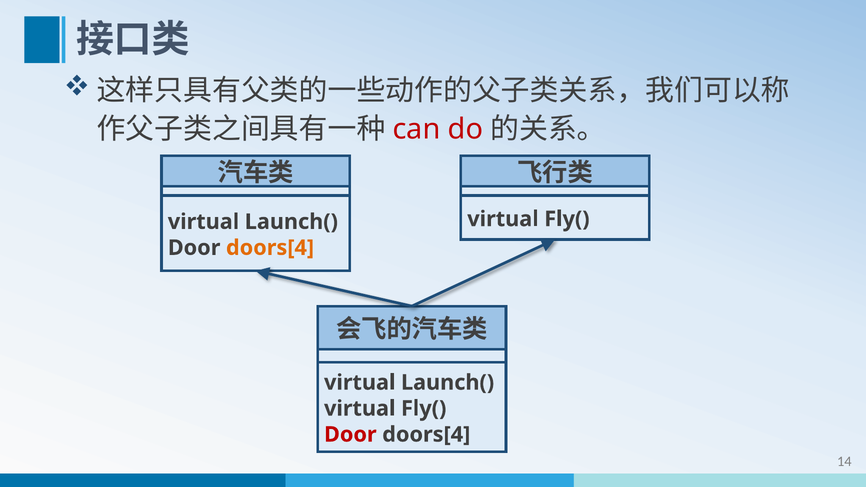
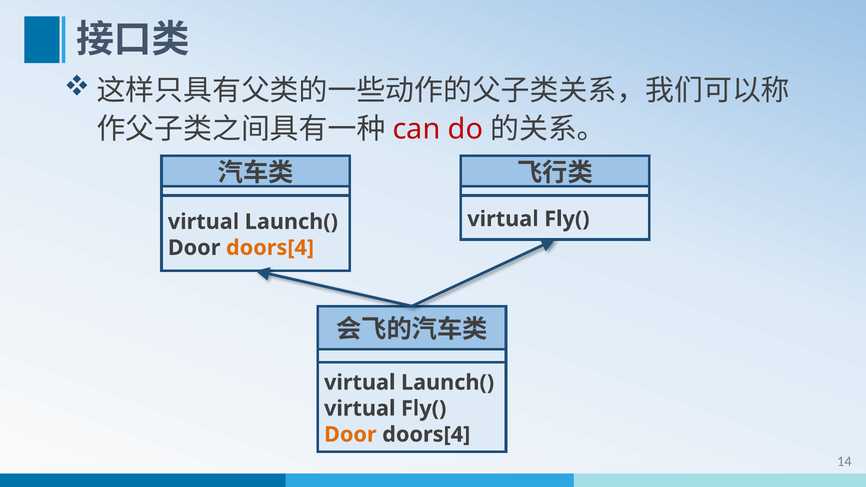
Door at (350, 435) colour: red -> orange
